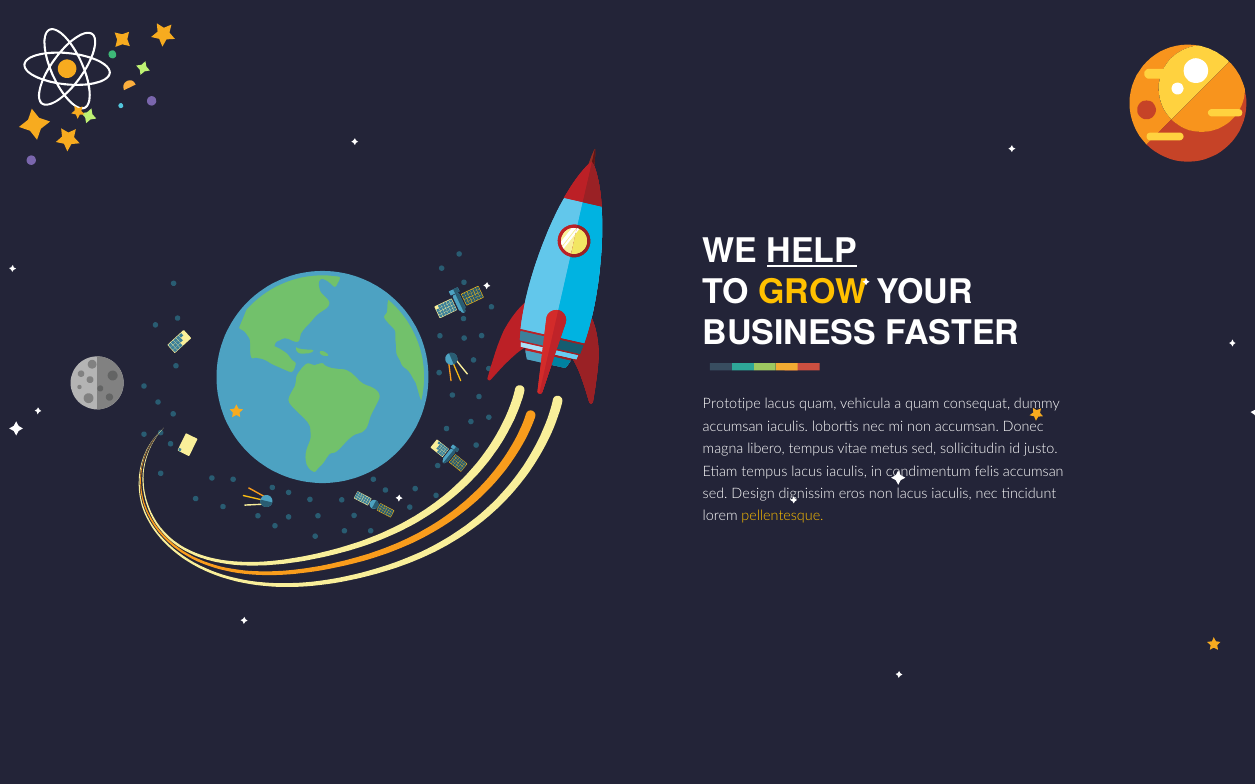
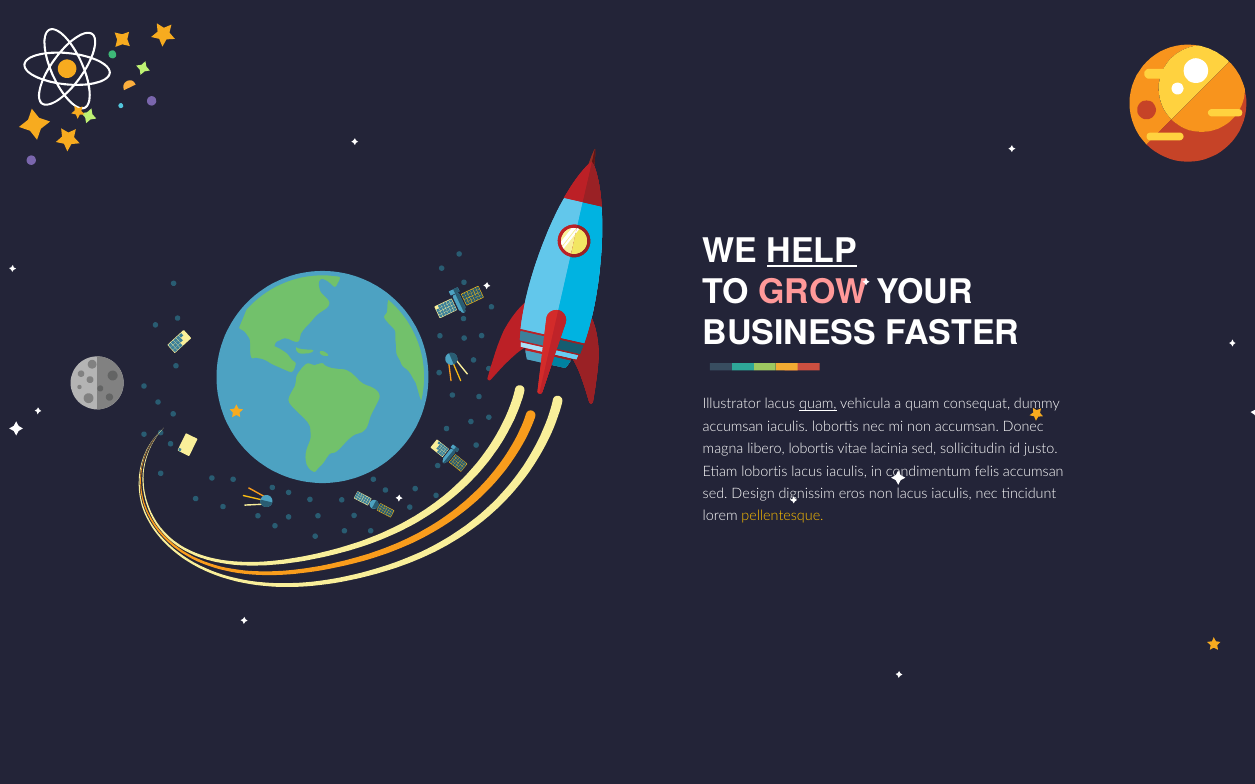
GROW colour: yellow -> pink
Prototipe: Prototipe -> Illustrator
quam at (818, 404) underline: none -> present
libero tempus: tempus -> lobortis
metus: metus -> lacinia
Etiam tempus: tempus -> lobortis
